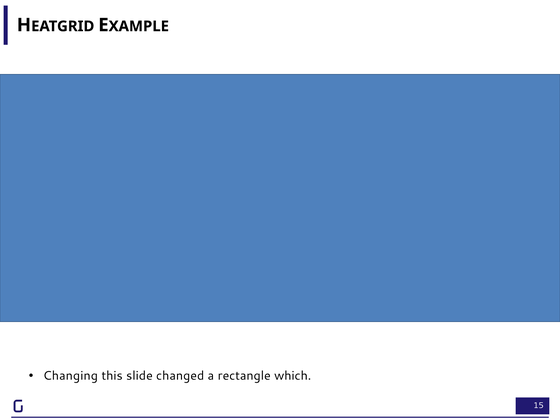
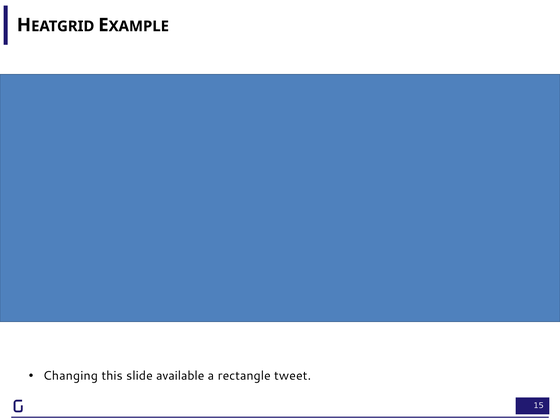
changed: changed -> available
which: which -> tweet
